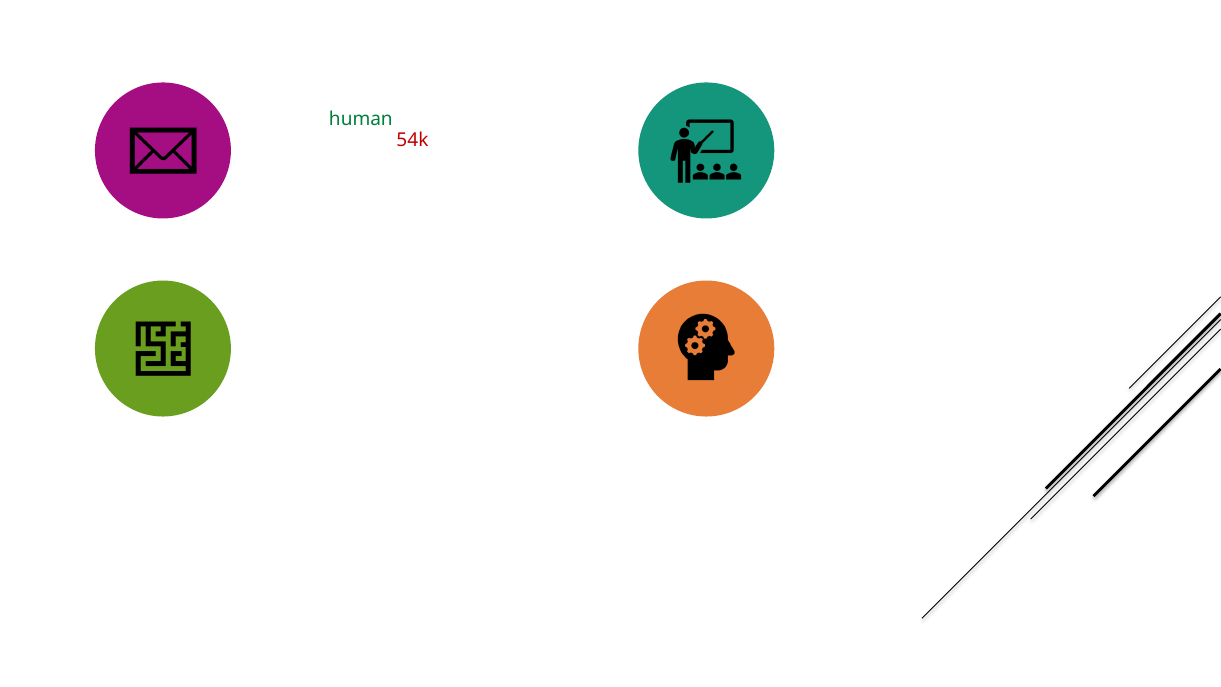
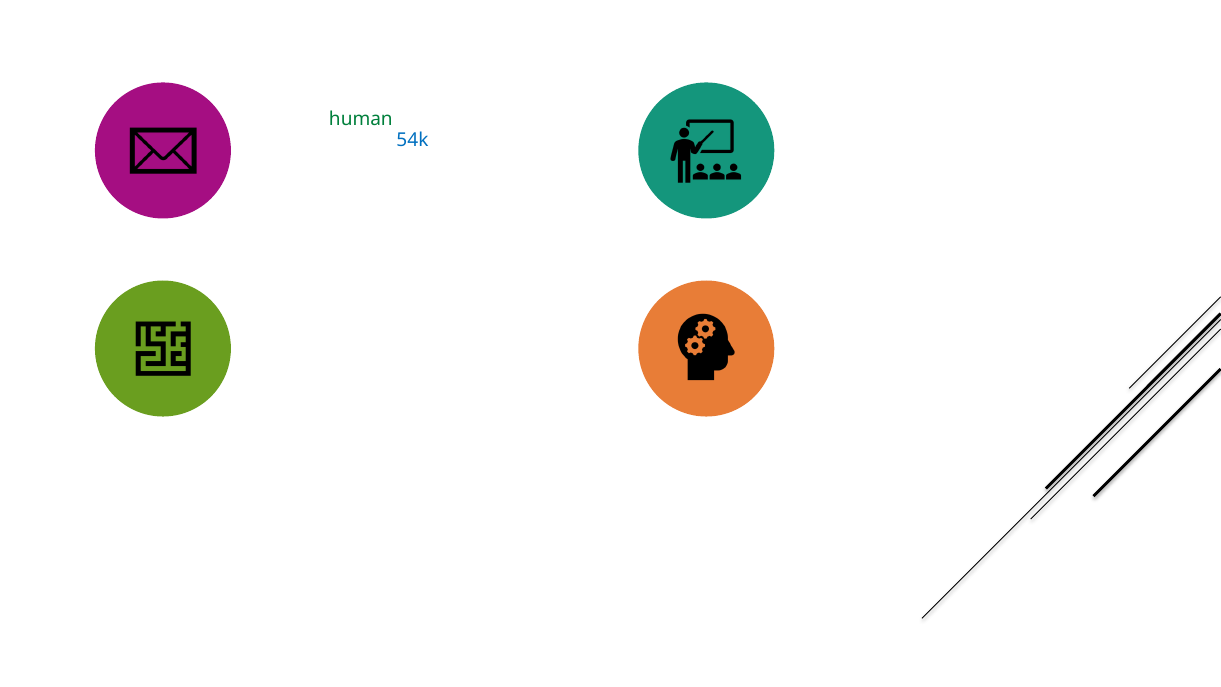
54k colour: red -> blue
